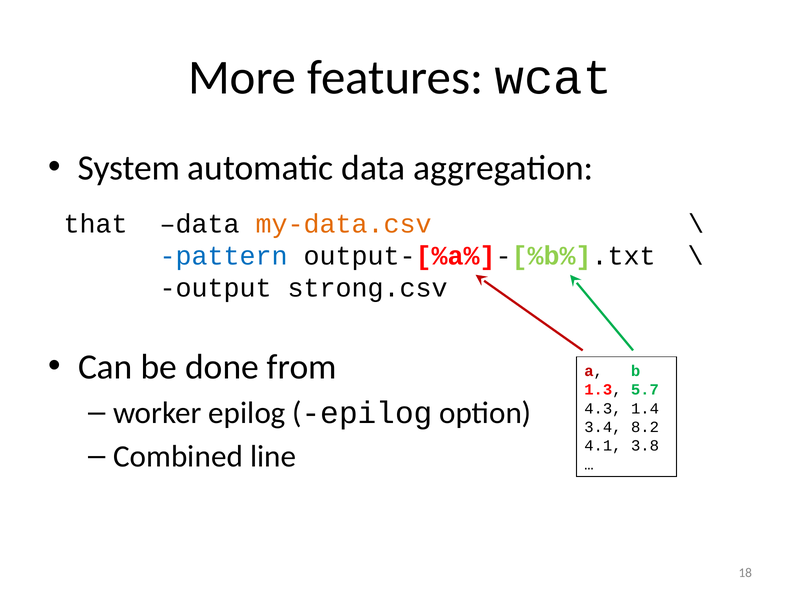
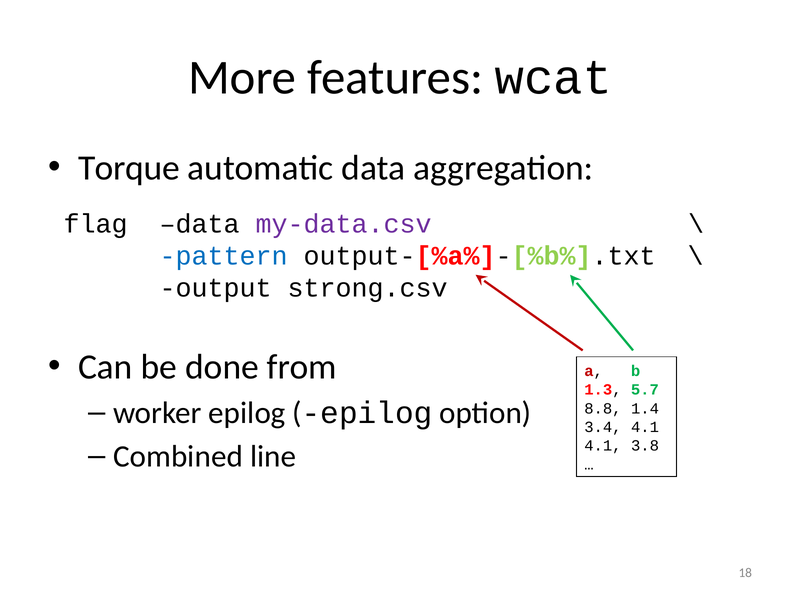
System: System -> Torque
that: that -> flag
my-data.csv colour: orange -> purple
4.3: 4.3 -> 8.8
3.4 8.2: 8.2 -> 4.1
